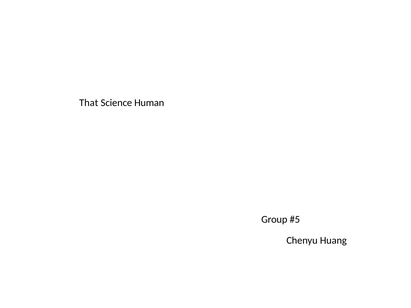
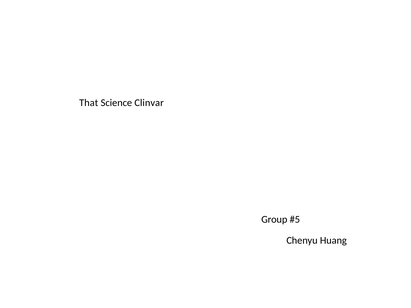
Human: Human -> Clinvar
